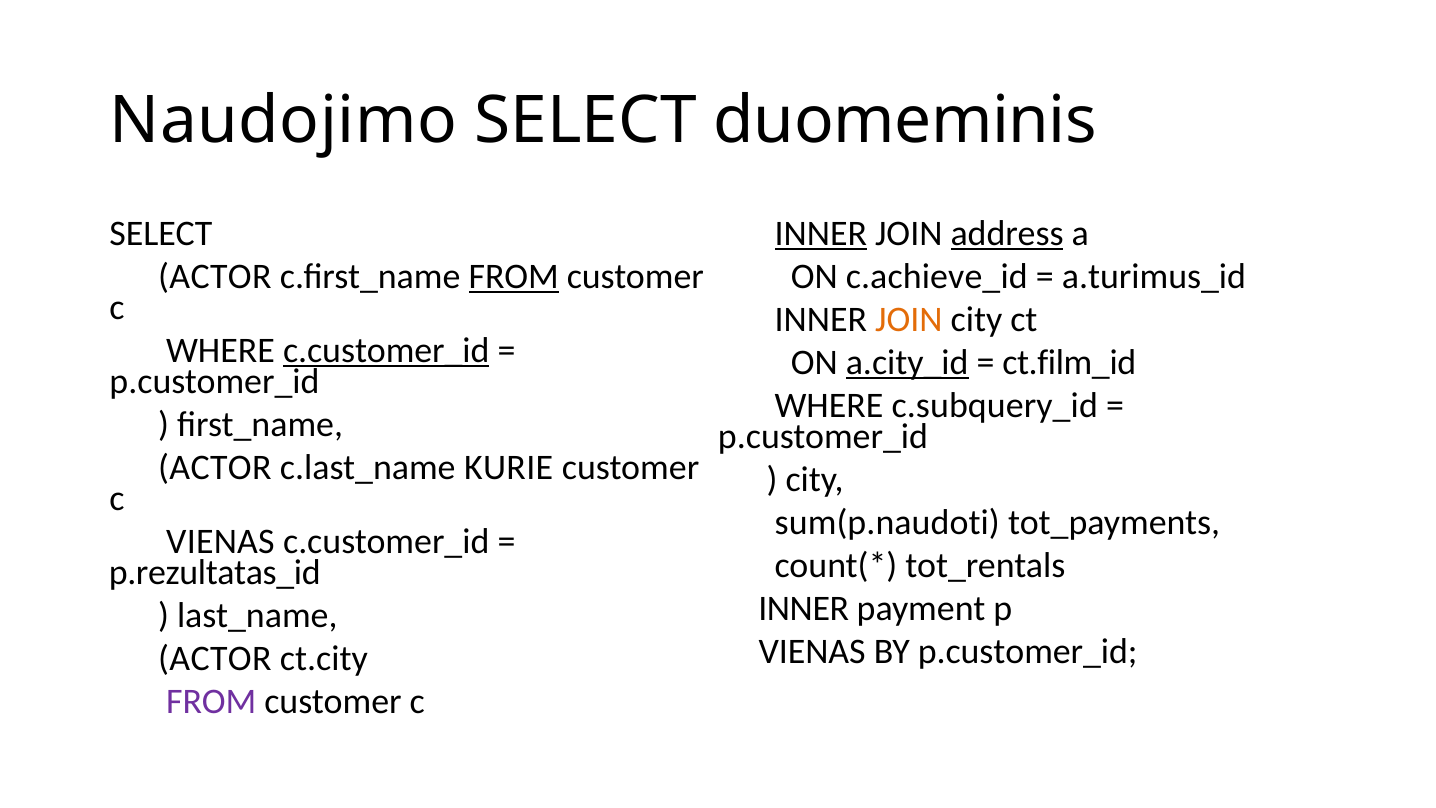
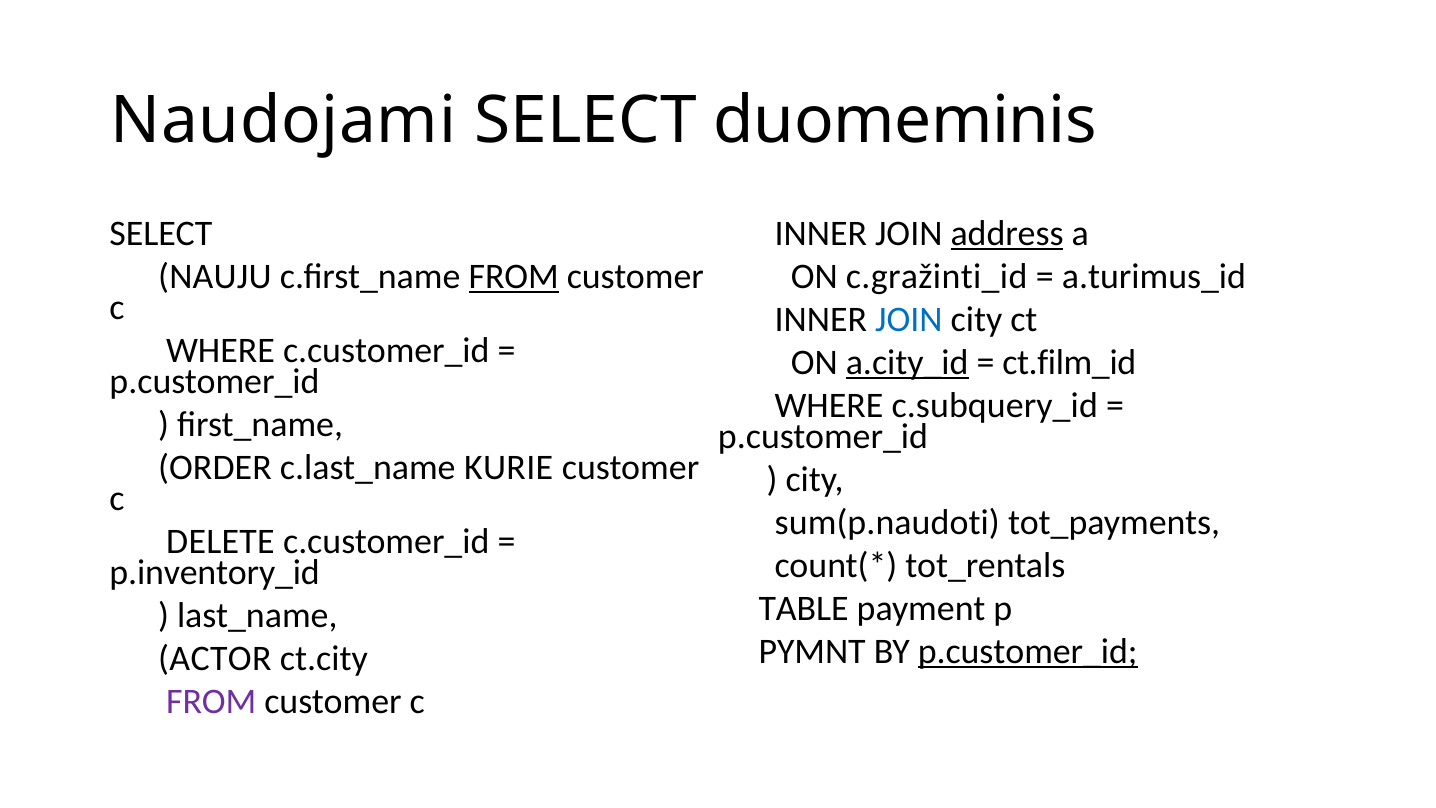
Naudojimo: Naudojimo -> Naudojami
INNER at (821, 233) underline: present -> none
ACTOR at (215, 276): ACTOR -> NAUJU
c.achieve_id: c.achieve_id -> c.gražinti_id
JOIN at (909, 319) colour: orange -> blue
c.customer_id at (386, 350) underline: present -> none
ACTOR at (215, 467): ACTOR -> ORDER
VIENAS at (220, 541): VIENAS -> DELETE
p.rezultatas_id: p.rezultatas_id -> p.inventory_id
INNER at (804, 608): INNER -> TABLE
VIENAS at (812, 651): VIENAS -> PYMNT
p.customer_id at (1028, 651) underline: none -> present
